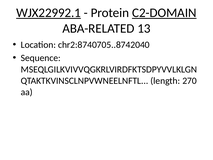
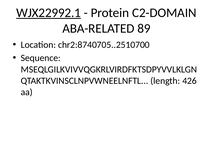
C2-DOMAIN underline: present -> none
13: 13 -> 89
chr2:8740705..8742040: chr2:8740705..8742040 -> chr2:8740705..2510700
270: 270 -> 426
